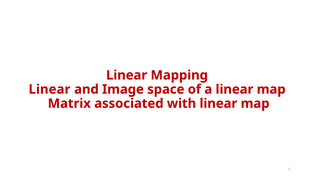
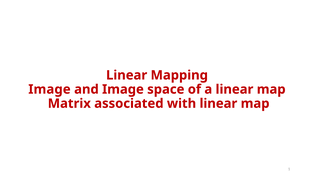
Linear at (49, 89): Linear -> Image
